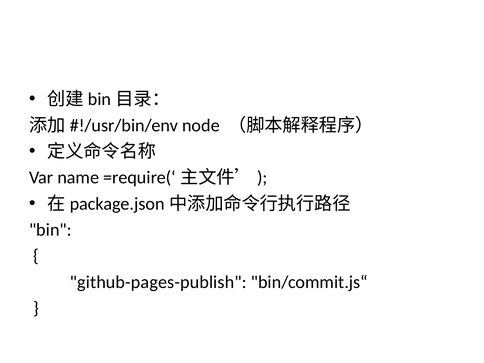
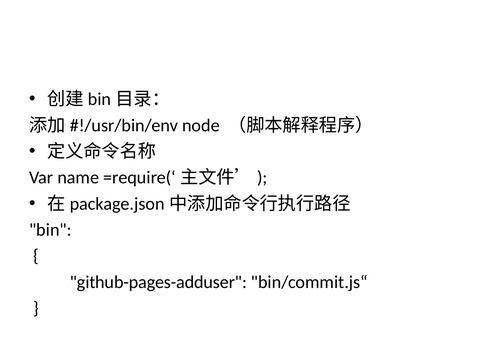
github-pages-publish: github-pages-publish -> github-pages-adduser
